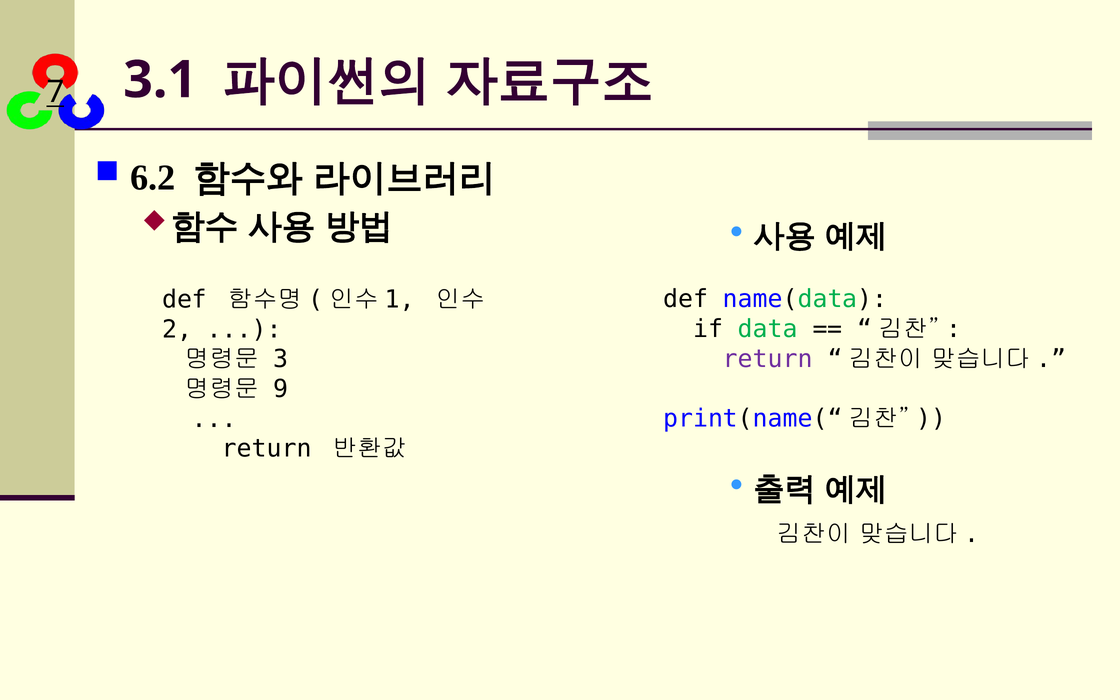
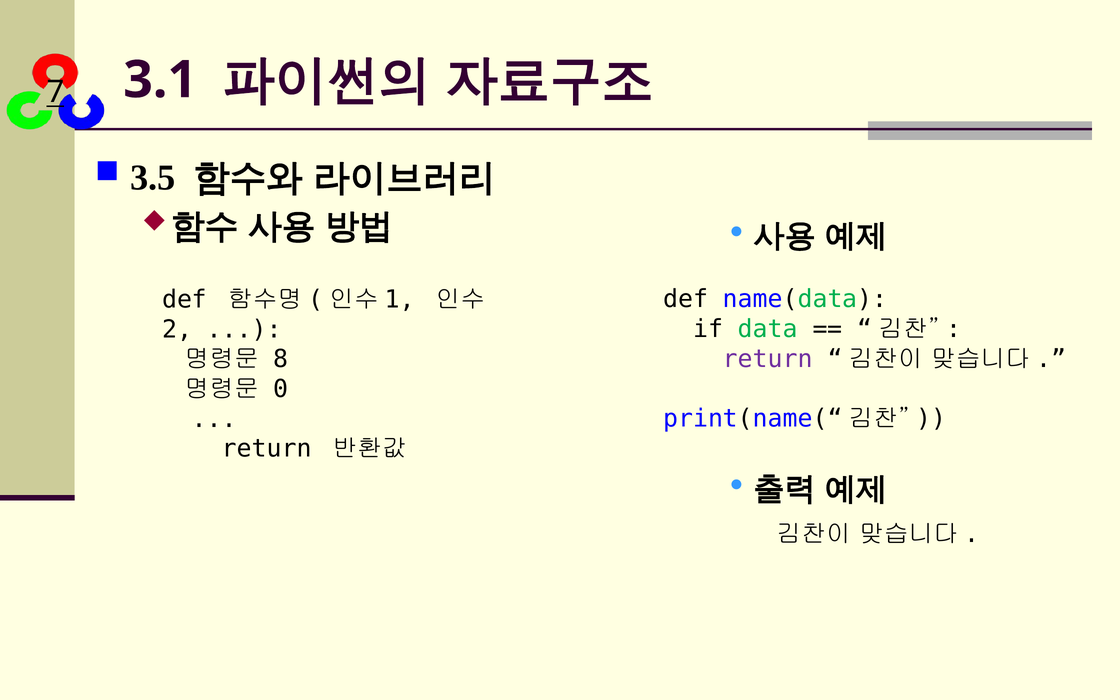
6.2: 6.2 -> 3.5
3: 3 -> 8
9: 9 -> 0
